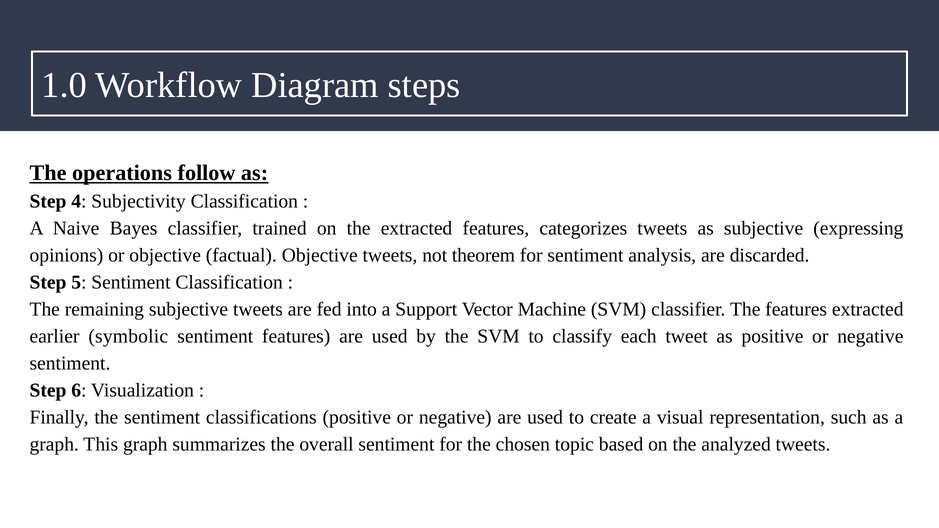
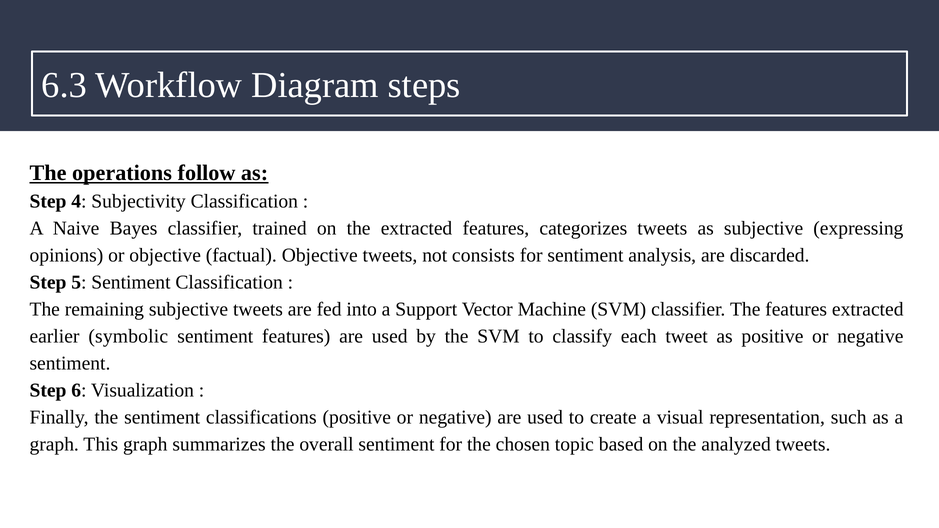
1.0: 1.0 -> 6.3
theorem: theorem -> consists
